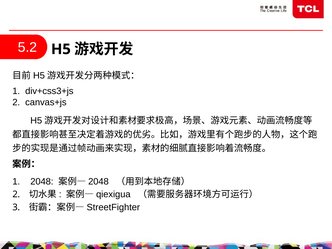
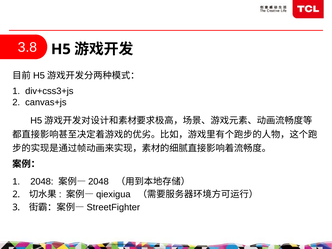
5.2: 5.2 -> 3.8
